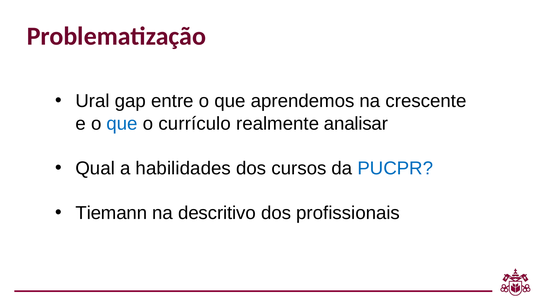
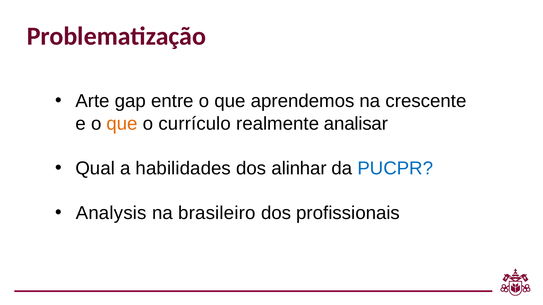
Ural: Ural -> Arte
que at (122, 124) colour: blue -> orange
cursos: cursos -> alinhar
Tiemann: Tiemann -> Analysis
descritivo: descritivo -> brasileiro
